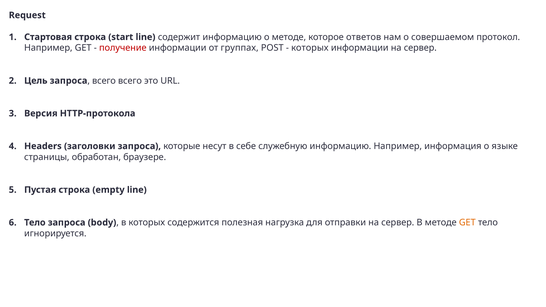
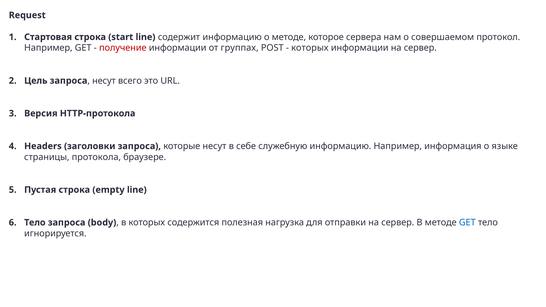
ответов: ответов -> сервера
запроса всего: всего -> несут
обработан: обработан -> протокола
GET at (467, 223) colour: orange -> blue
